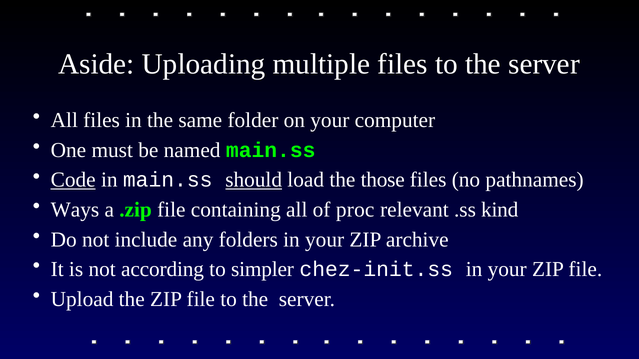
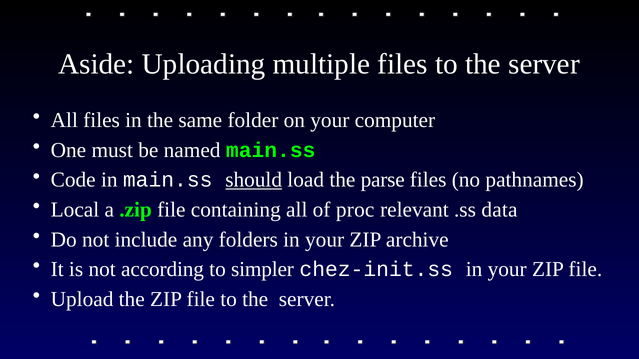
Code underline: present -> none
those: those -> parse
Ways: Ways -> Local
kind: kind -> data
